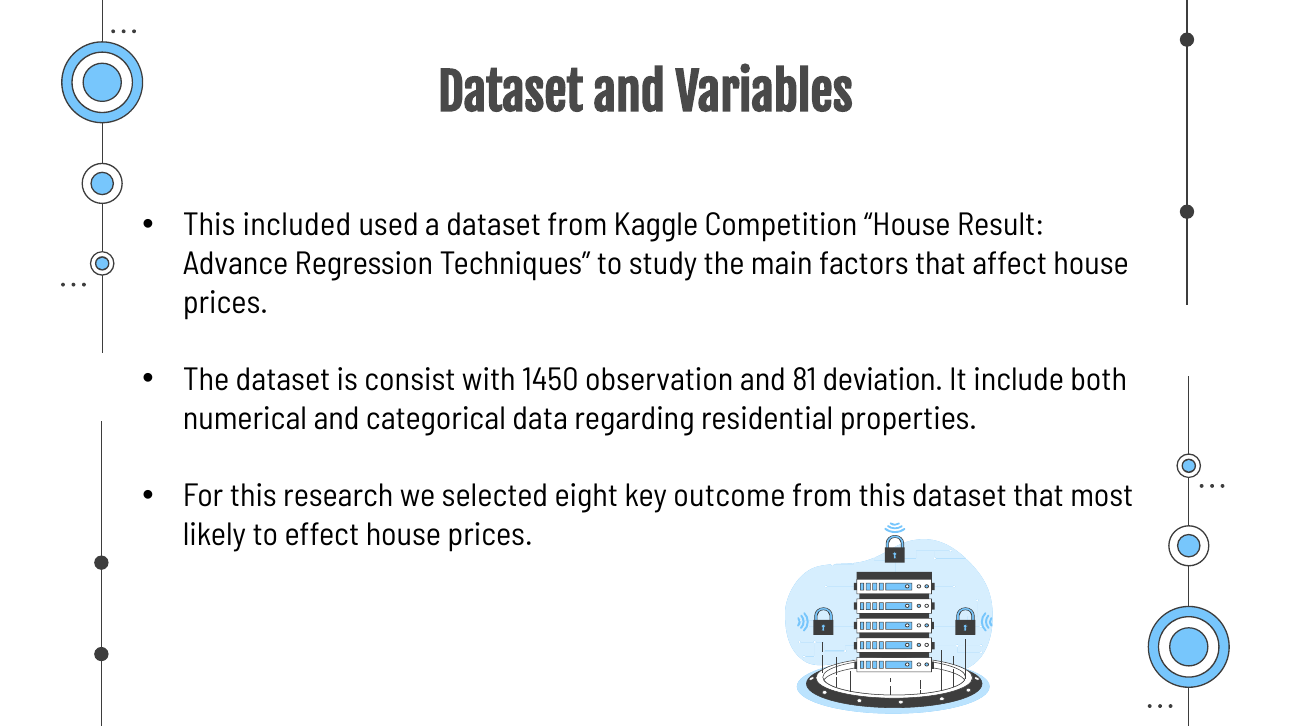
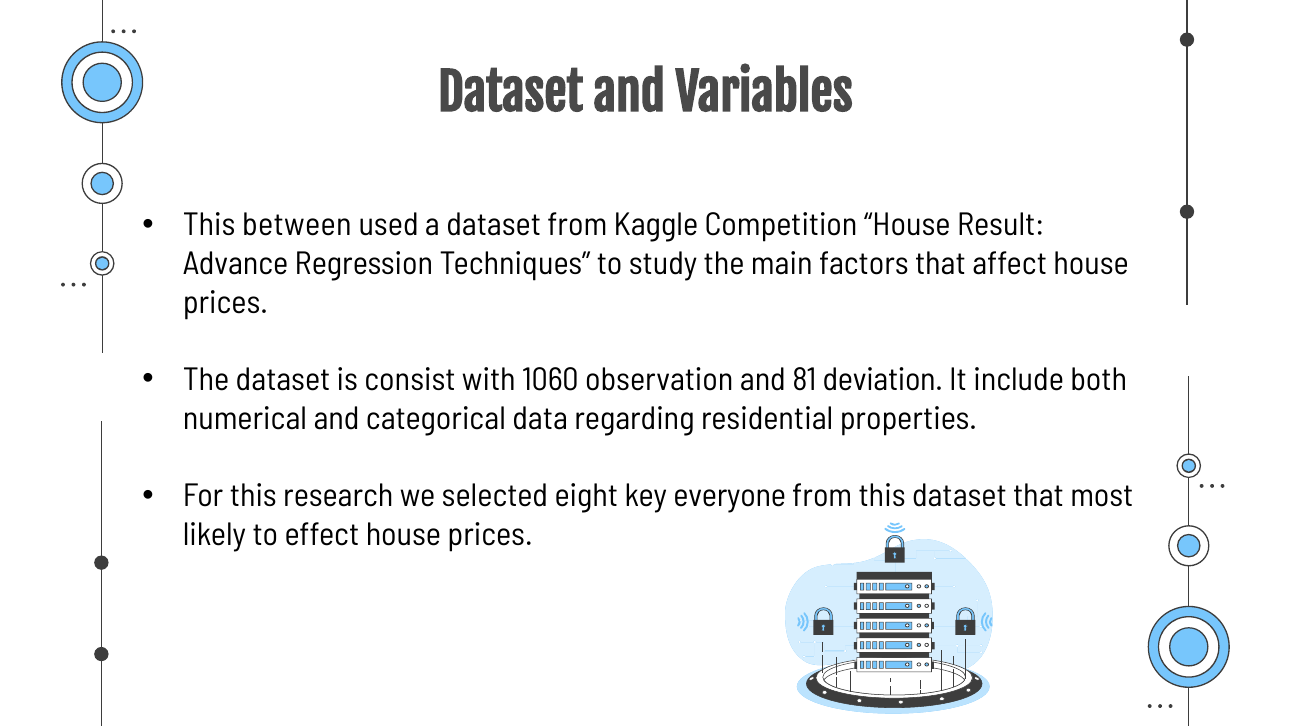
included: included -> between
1450: 1450 -> 1060
outcome: outcome -> everyone
